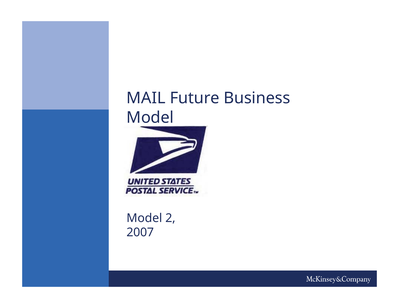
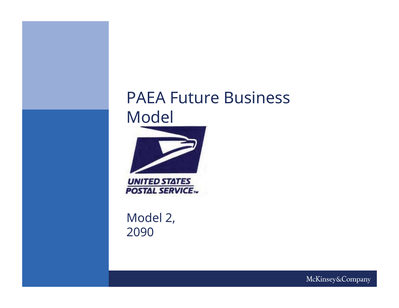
MAIL: MAIL -> PAEA
2007: 2007 -> 2090
